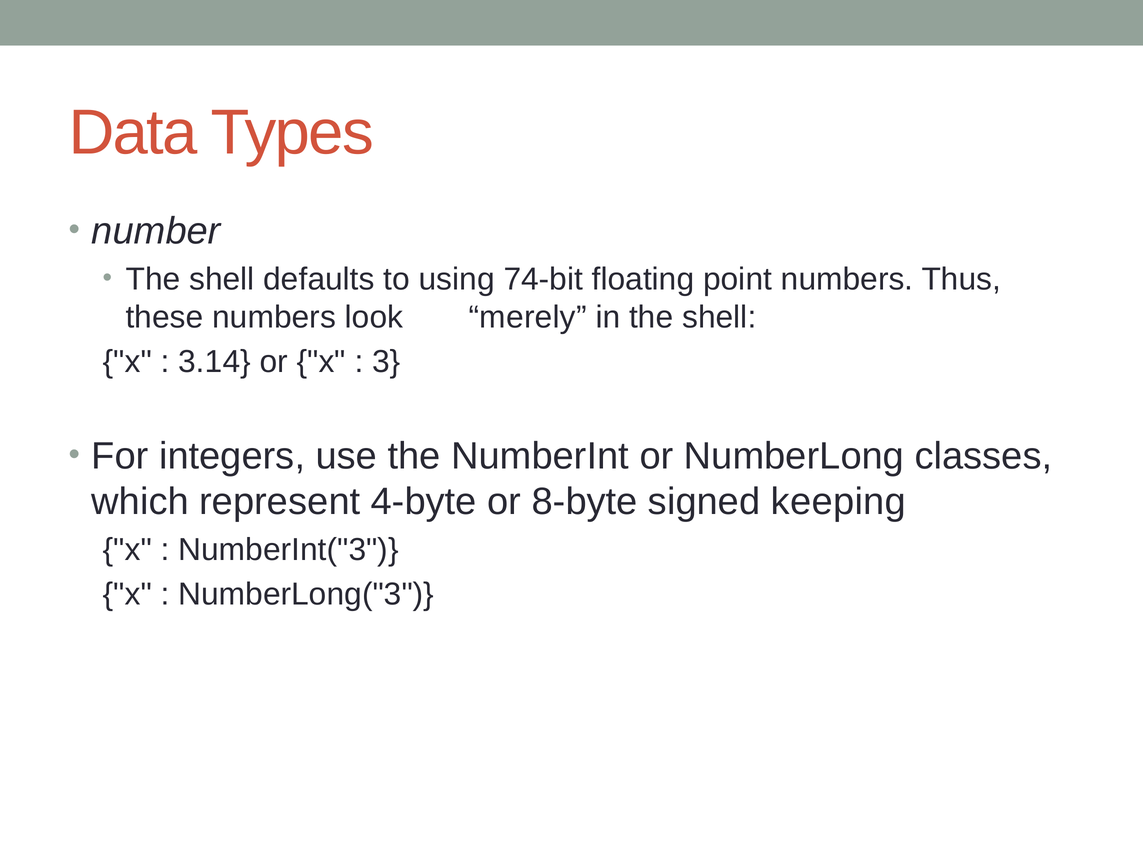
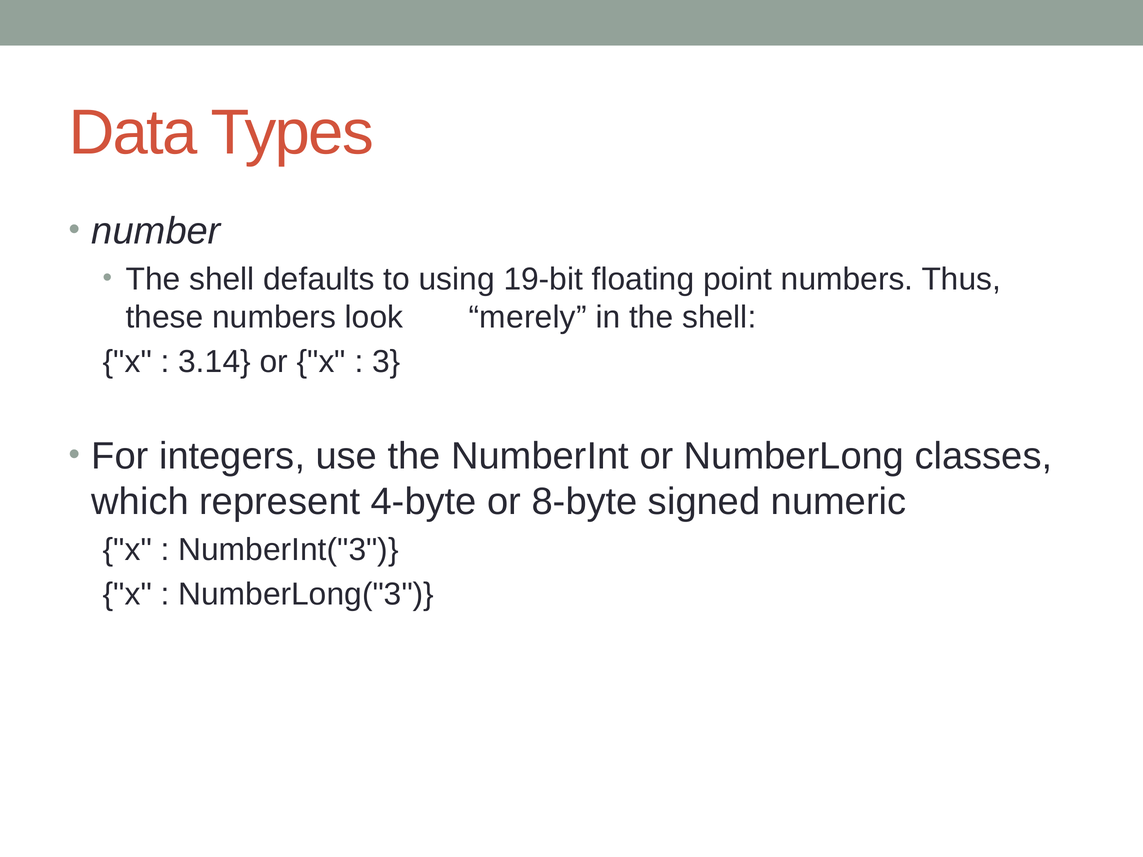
74-bit: 74-bit -> 19-bit
keeping: keeping -> numeric
